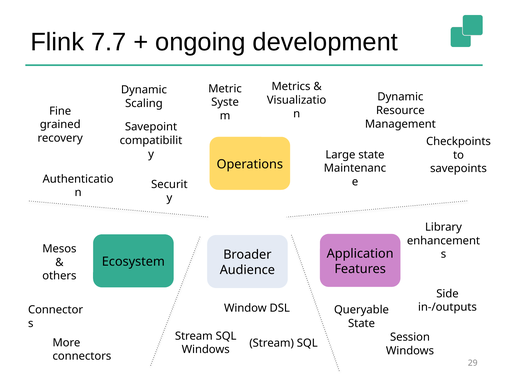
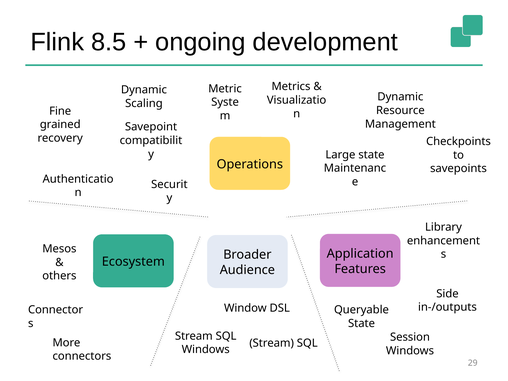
7.7: 7.7 -> 8.5
